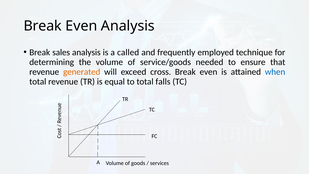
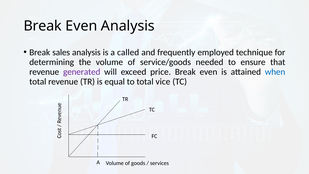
generated colour: orange -> purple
cross: cross -> price
falls: falls -> vice
